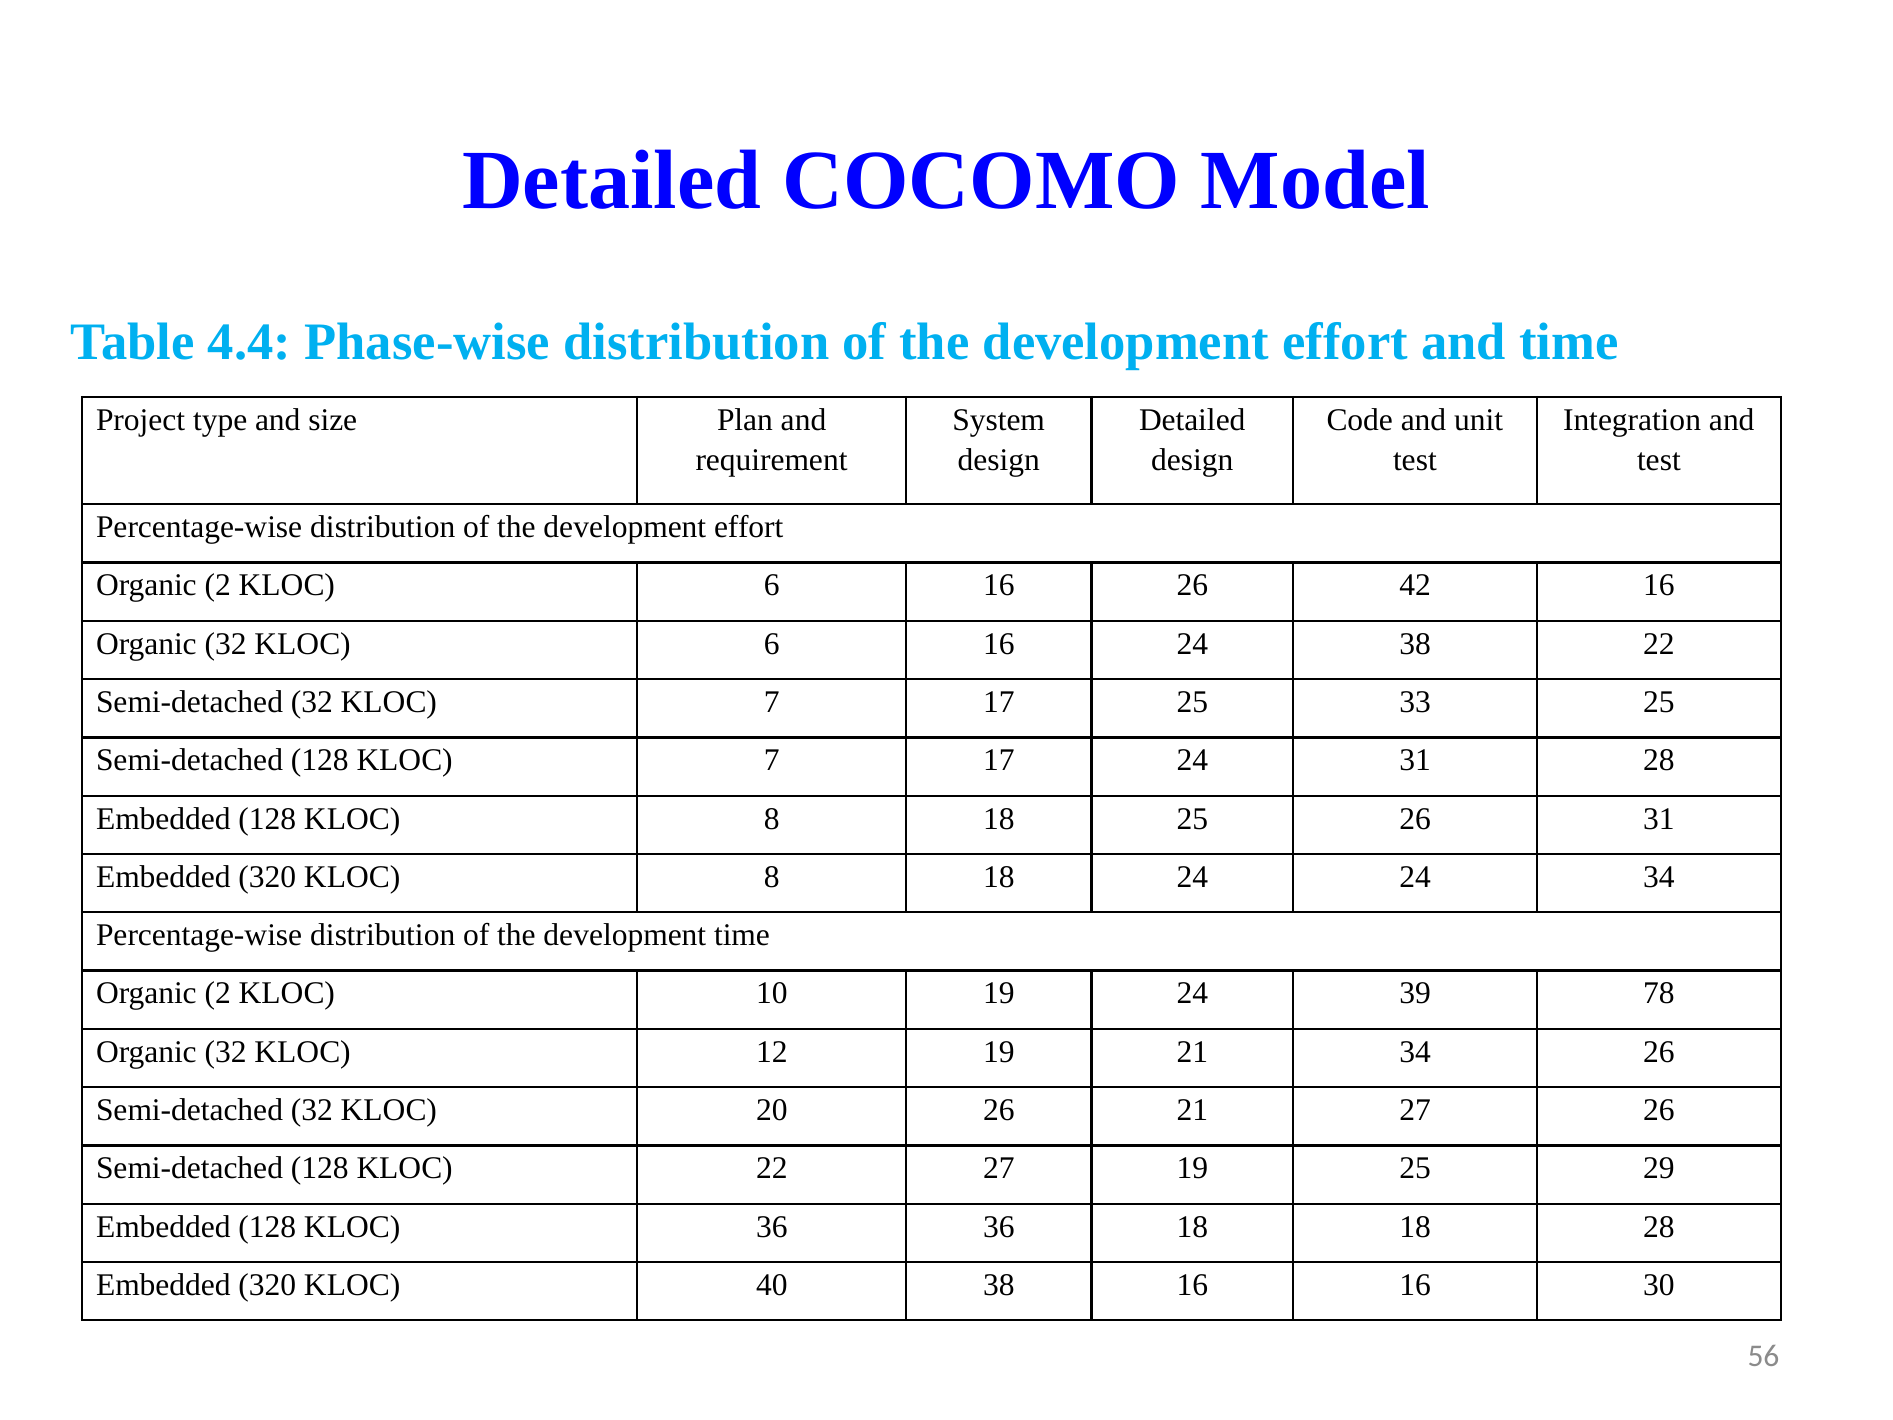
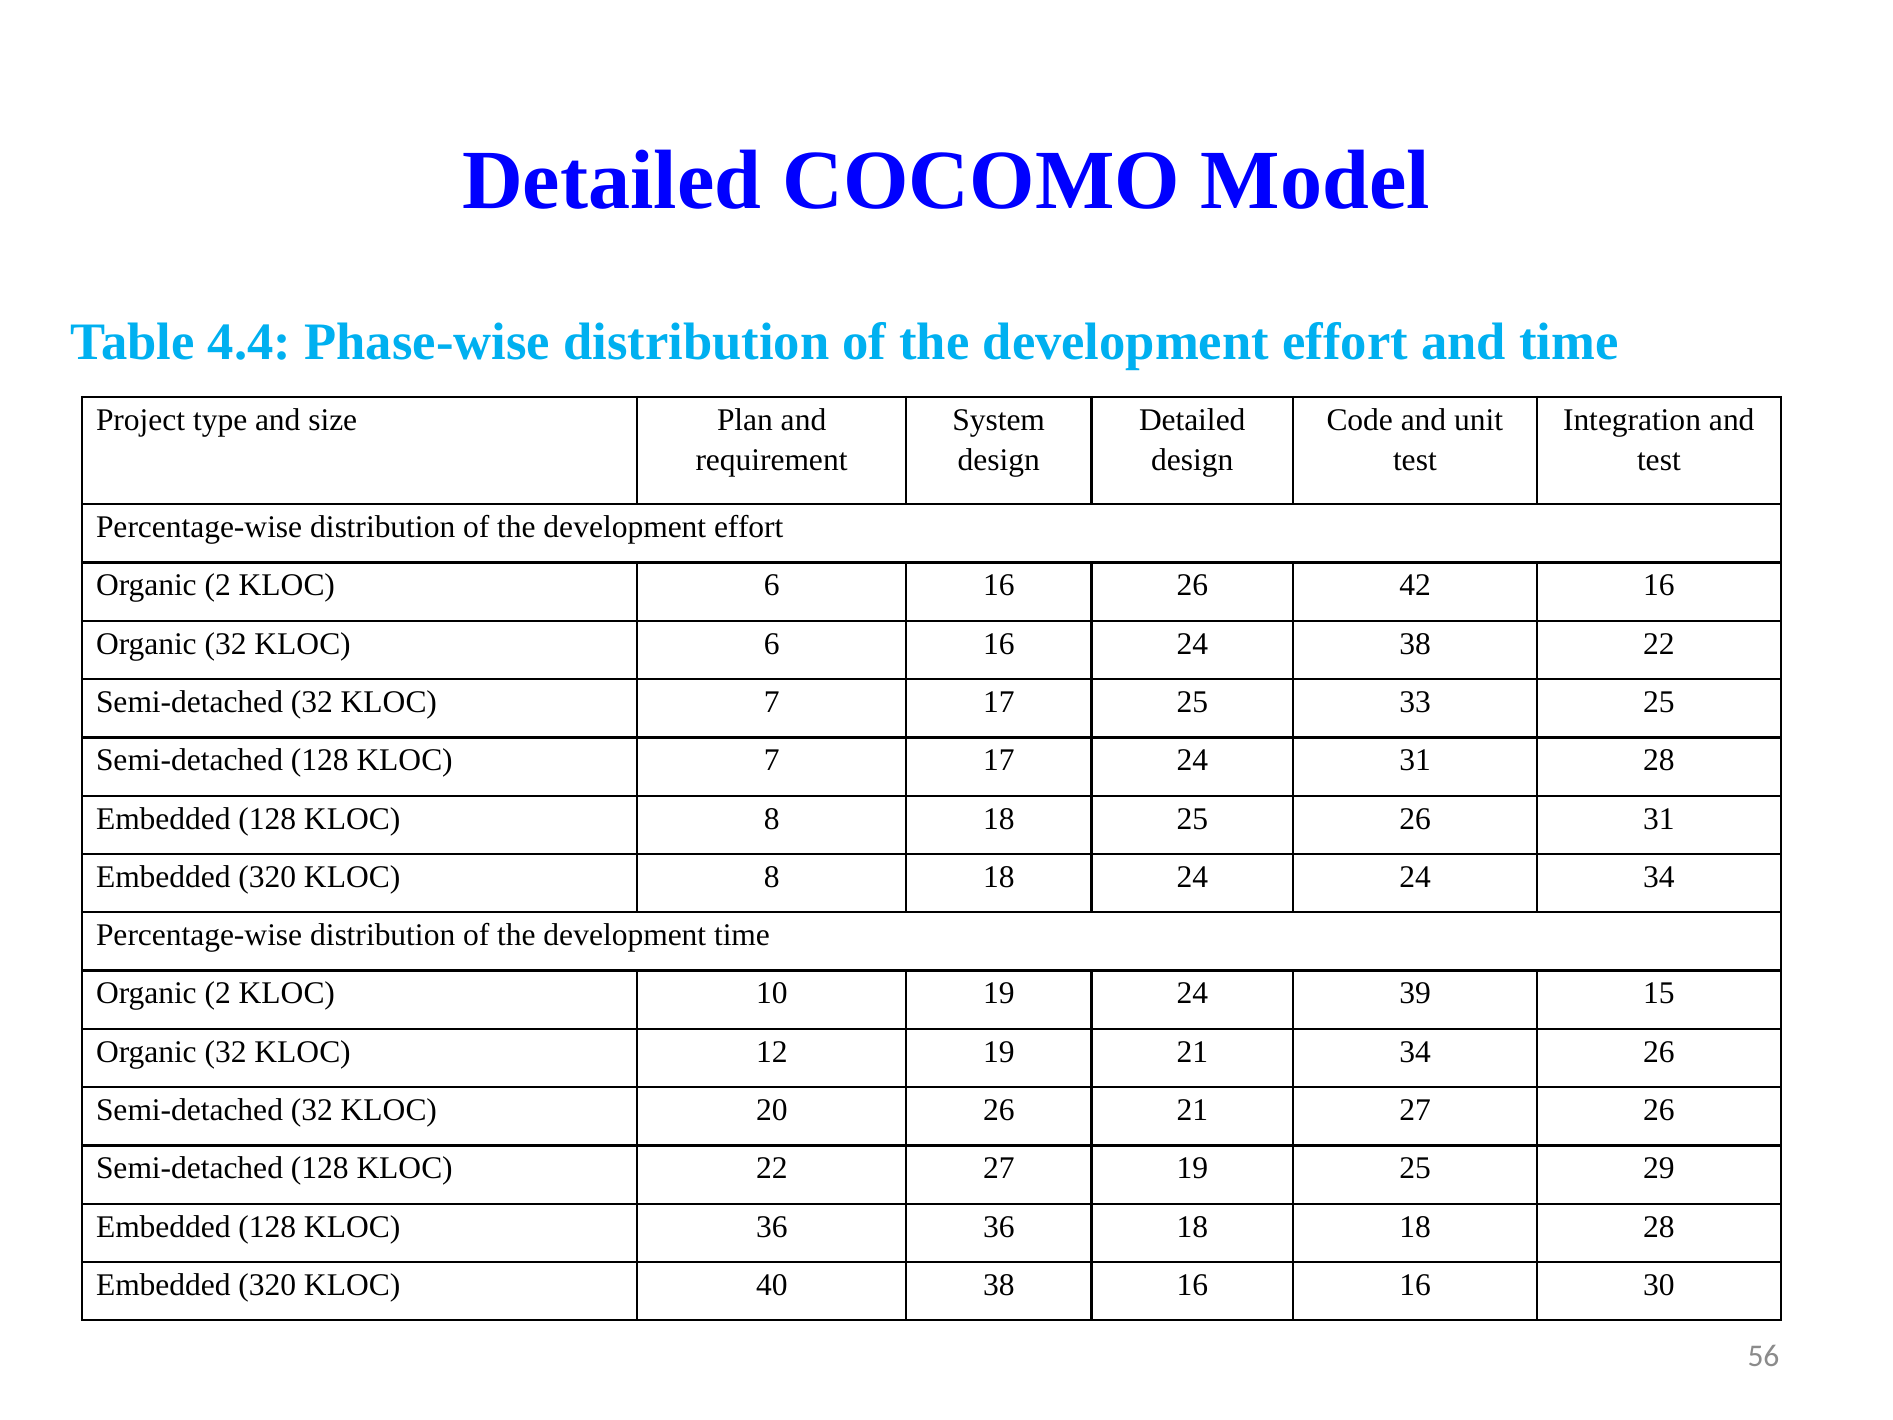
78: 78 -> 15
